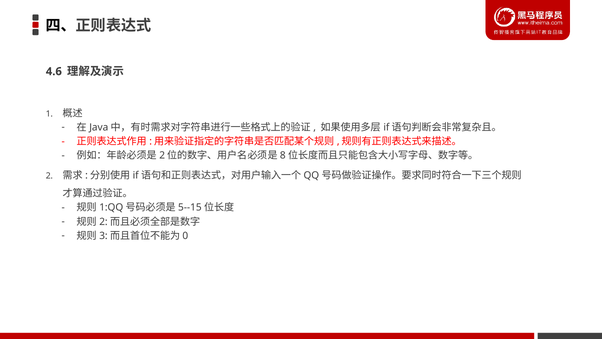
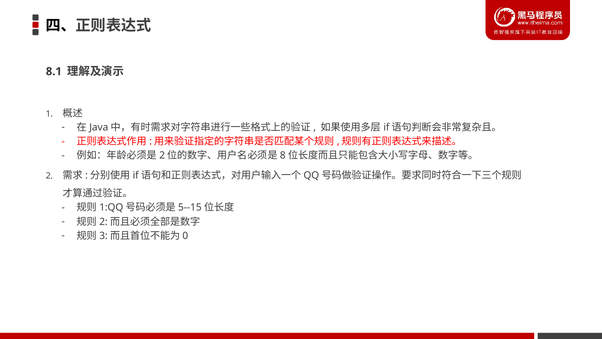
4.6: 4.6 -> 8.1
